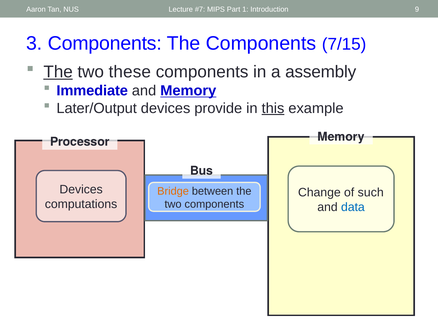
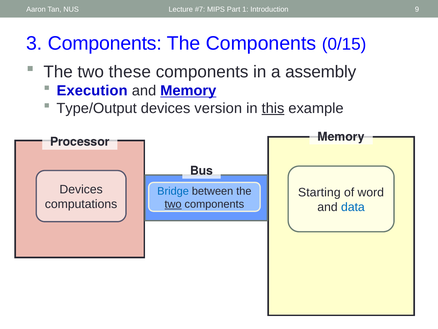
7/15: 7/15 -> 0/15
The at (58, 72) underline: present -> none
Immediate: Immediate -> Execution
Later/Output: Later/Output -> Type/Output
provide: provide -> version
Bridge colour: orange -> blue
Change: Change -> Starting
such: such -> word
two at (173, 204) underline: none -> present
